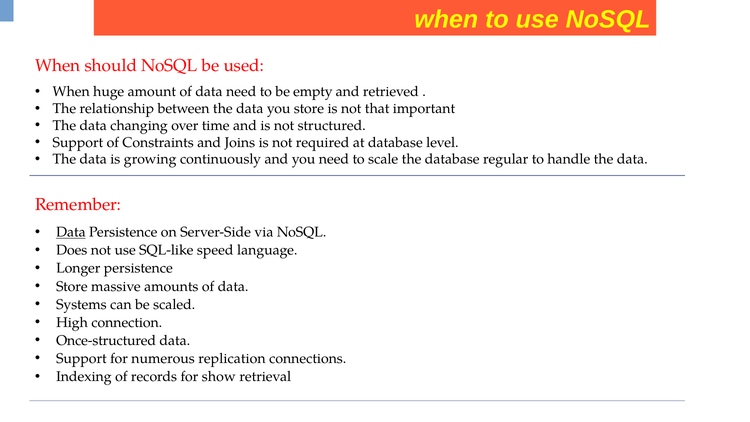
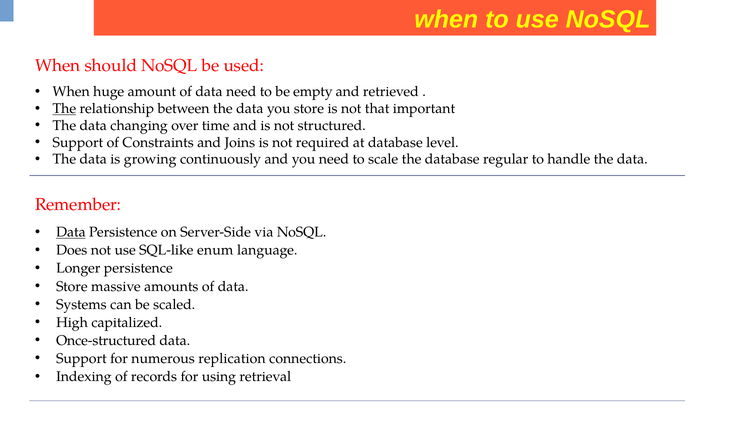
The at (64, 109) underline: none -> present
speed: speed -> enum
connection: connection -> capitalized
show: show -> using
